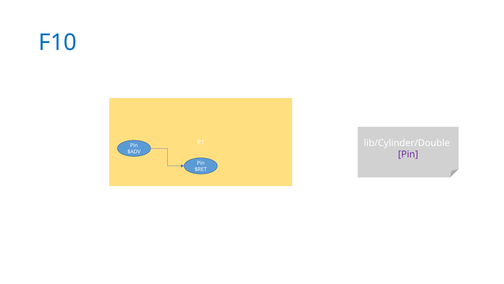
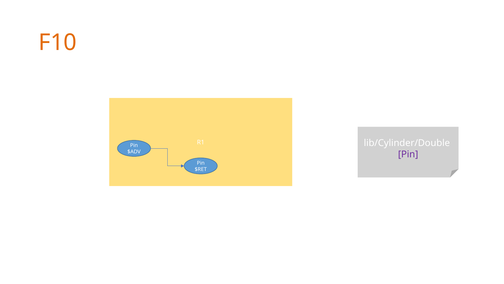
F10 colour: blue -> orange
